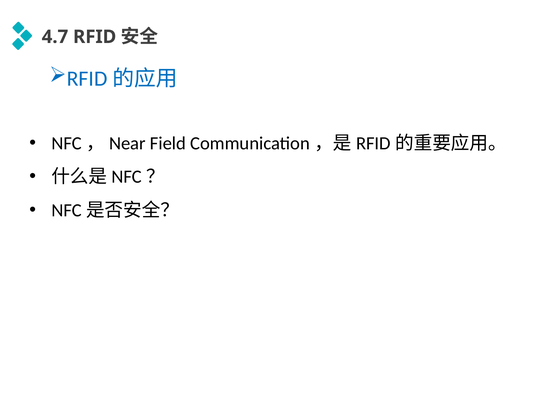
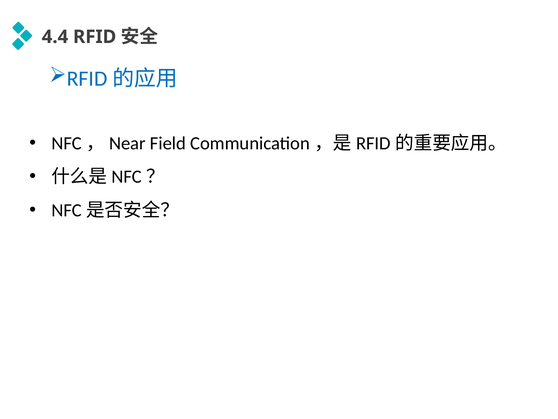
4.7: 4.7 -> 4.4
